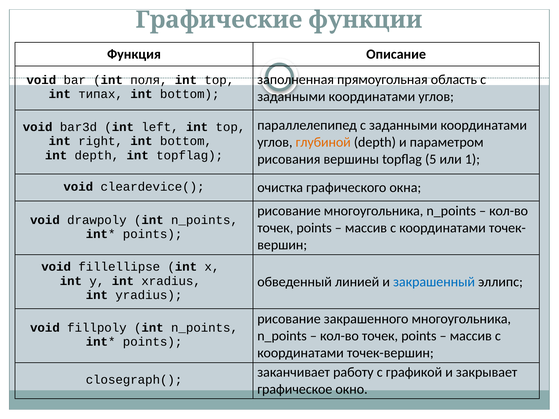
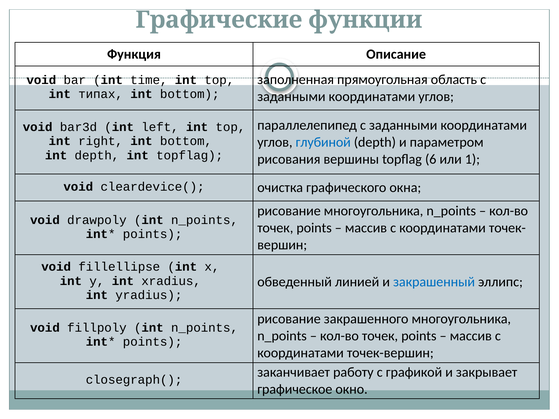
поля: поля -> time
глубиной colour: orange -> blue
5: 5 -> 6
